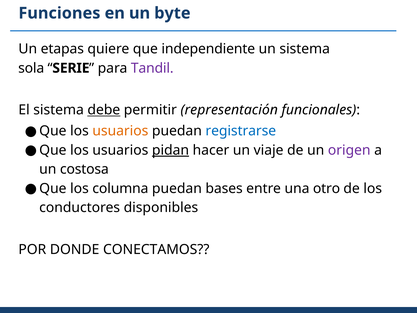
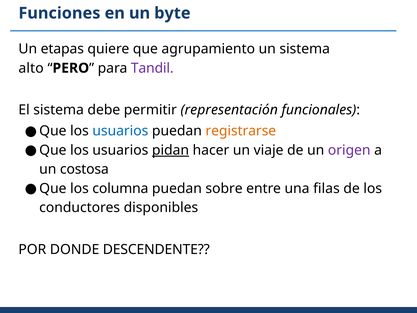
independiente: independiente -> agrupamiento
sola: sola -> alto
SERIE: SERIE -> PERO
debe underline: present -> none
usuarios at (120, 131) colour: orange -> blue
registrarse colour: blue -> orange
bases: bases -> sobre
otro: otro -> filas
CONECTAMOS: CONECTAMOS -> DESCENDENTE
